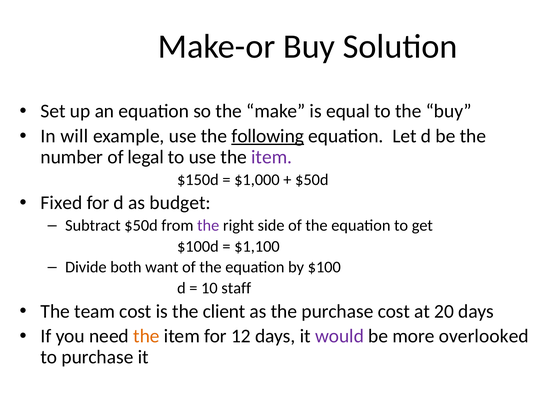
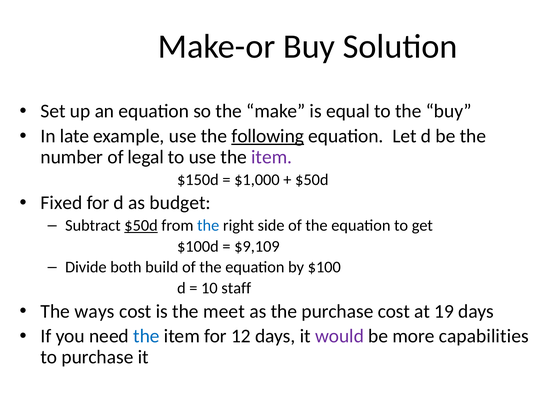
will: will -> late
$50d at (141, 225) underline: none -> present
the at (208, 225) colour: purple -> blue
$1,100: $1,100 -> $9,109
want: want -> build
team: team -> ways
client: client -> meet
20: 20 -> 19
the at (146, 336) colour: orange -> blue
overlooked: overlooked -> capabilities
